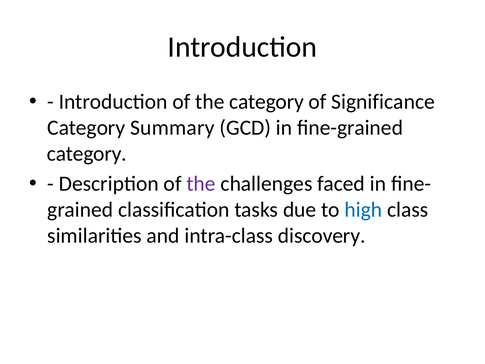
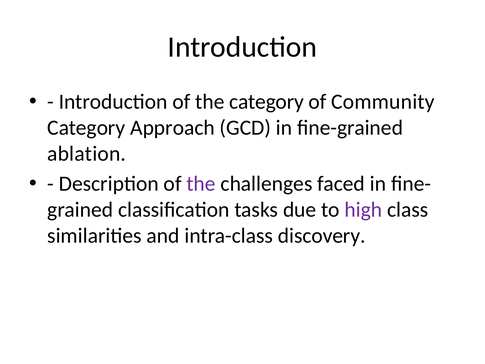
Significance: Significance -> Community
Summary: Summary -> Approach
category at (87, 153): category -> ablation
high colour: blue -> purple
